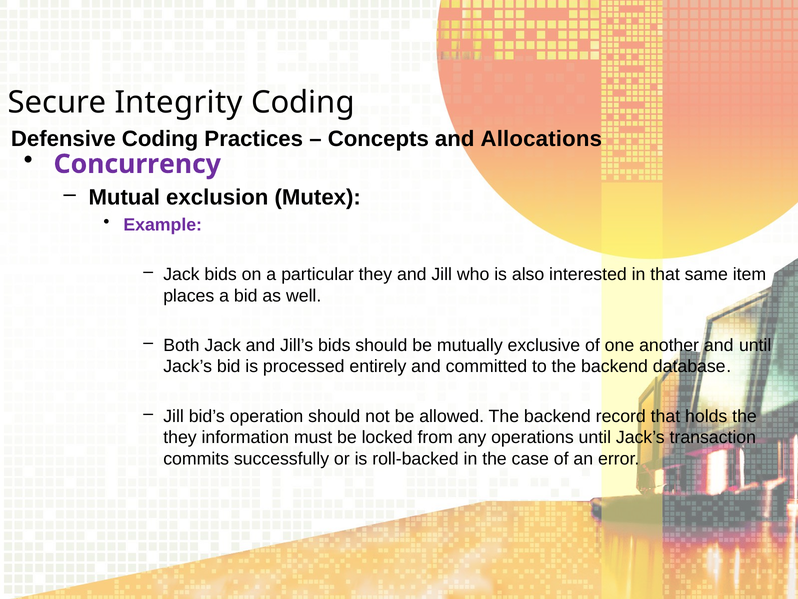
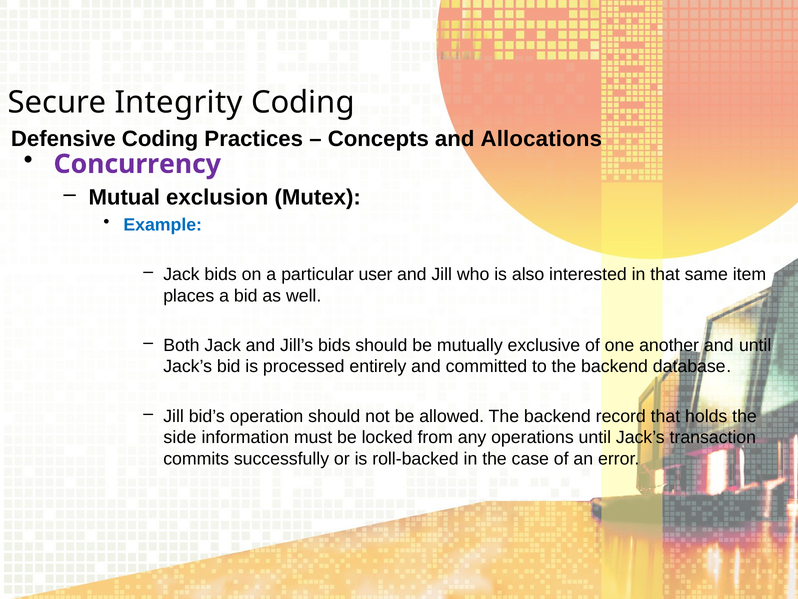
Example colour: purple -> blue
particular they: they -> user
they at (180, 437): they -> side
